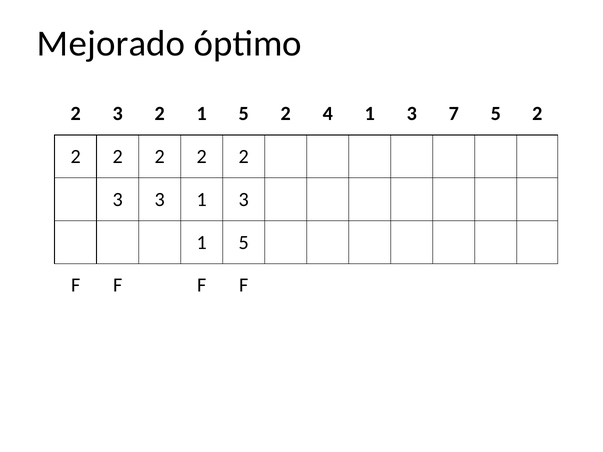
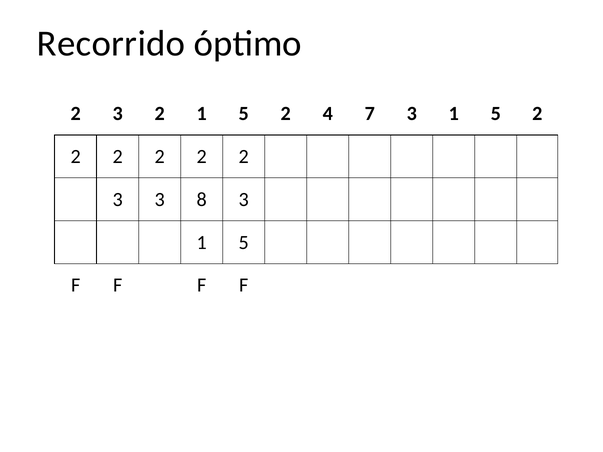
Mejorado: Mejorado -> Recorrido
4 1: 1 -> 7
7 at (454, 114): 7 -> 1
3 3 1: 1 -> 8
